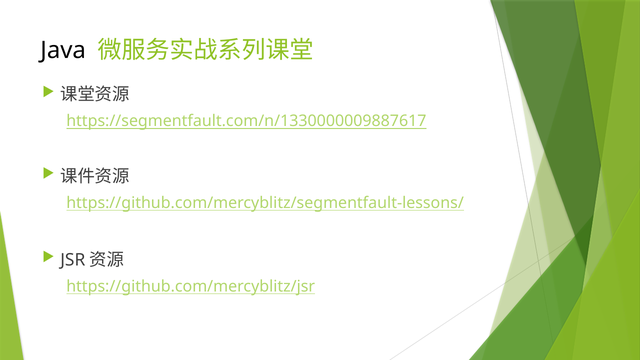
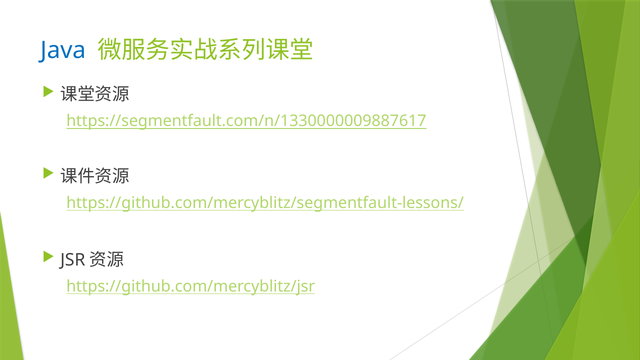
Java colour: black -> blue
